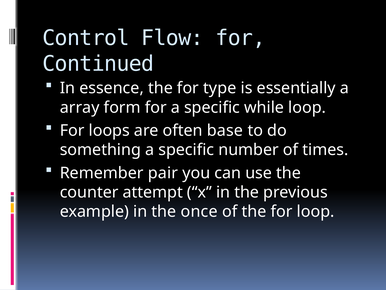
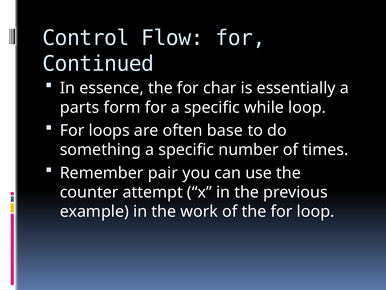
type: type -> char
array: array -> parts
once: once -> work
